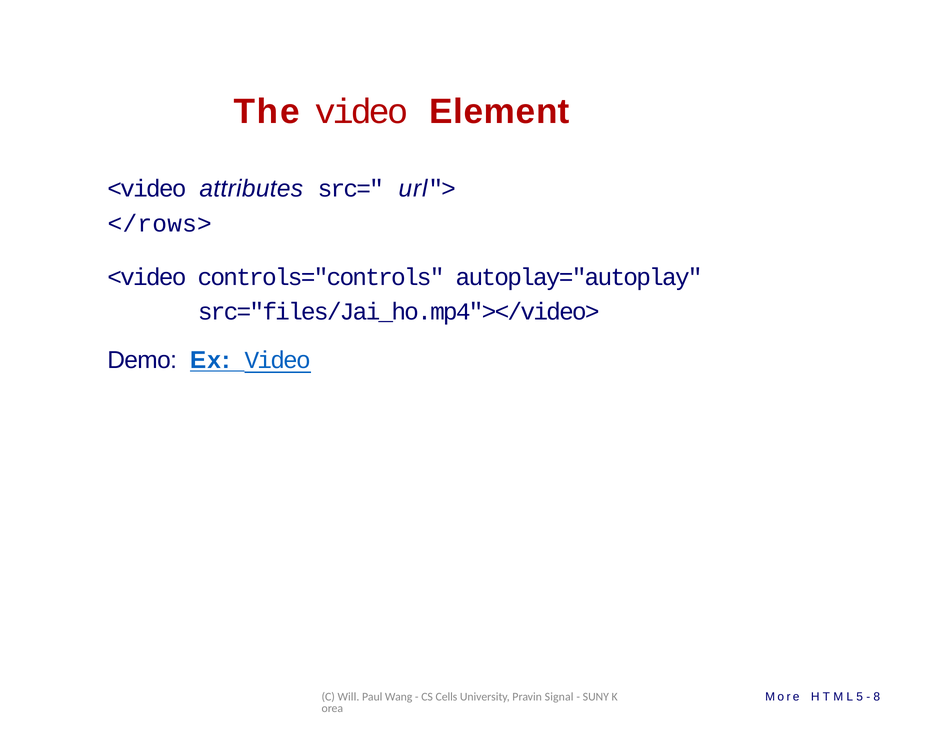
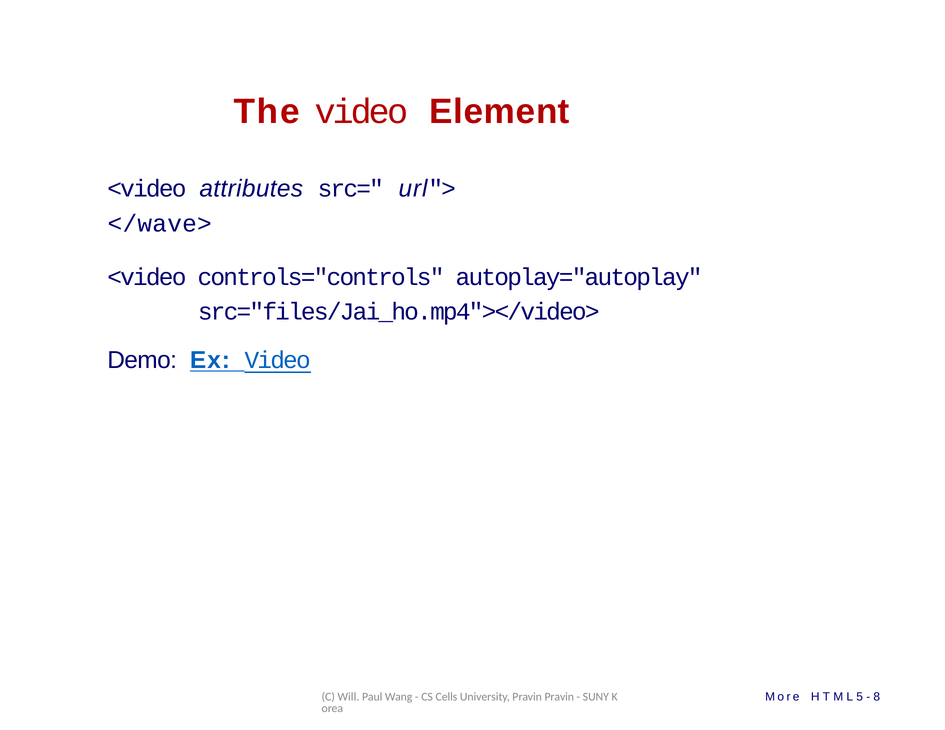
</rows>: </rows> -> </wave>
Pravin Signal: Signal -> Pravin
